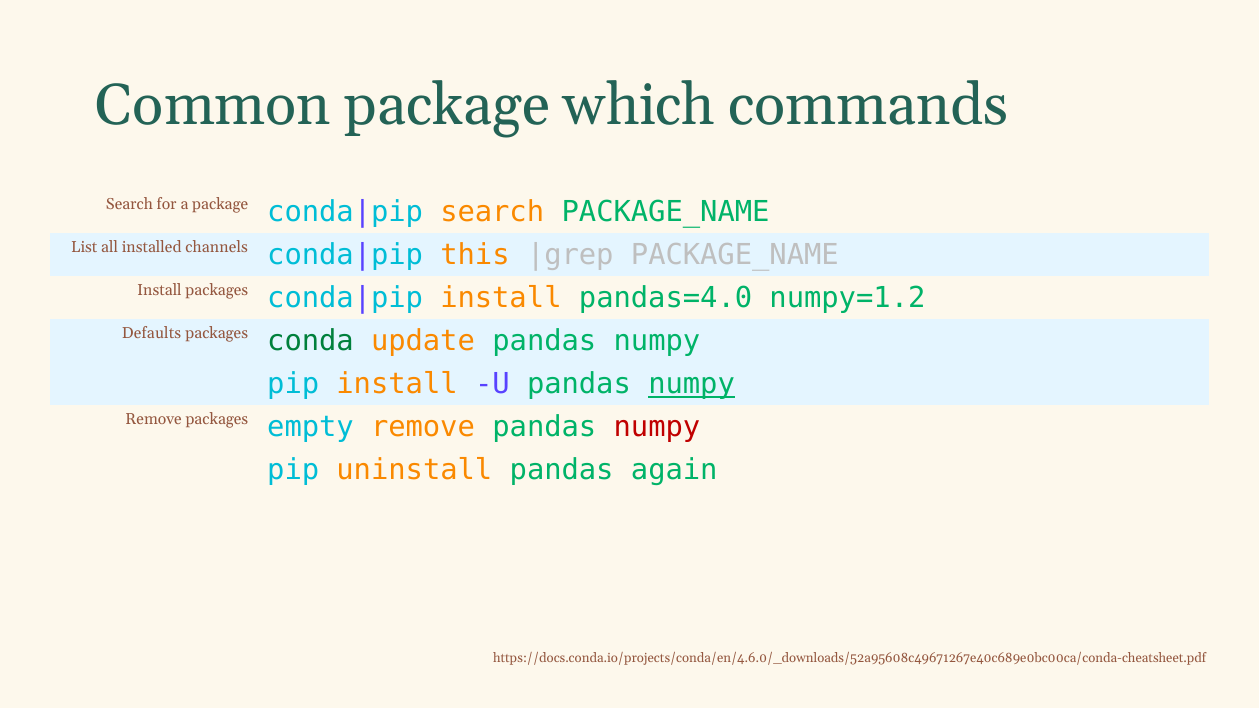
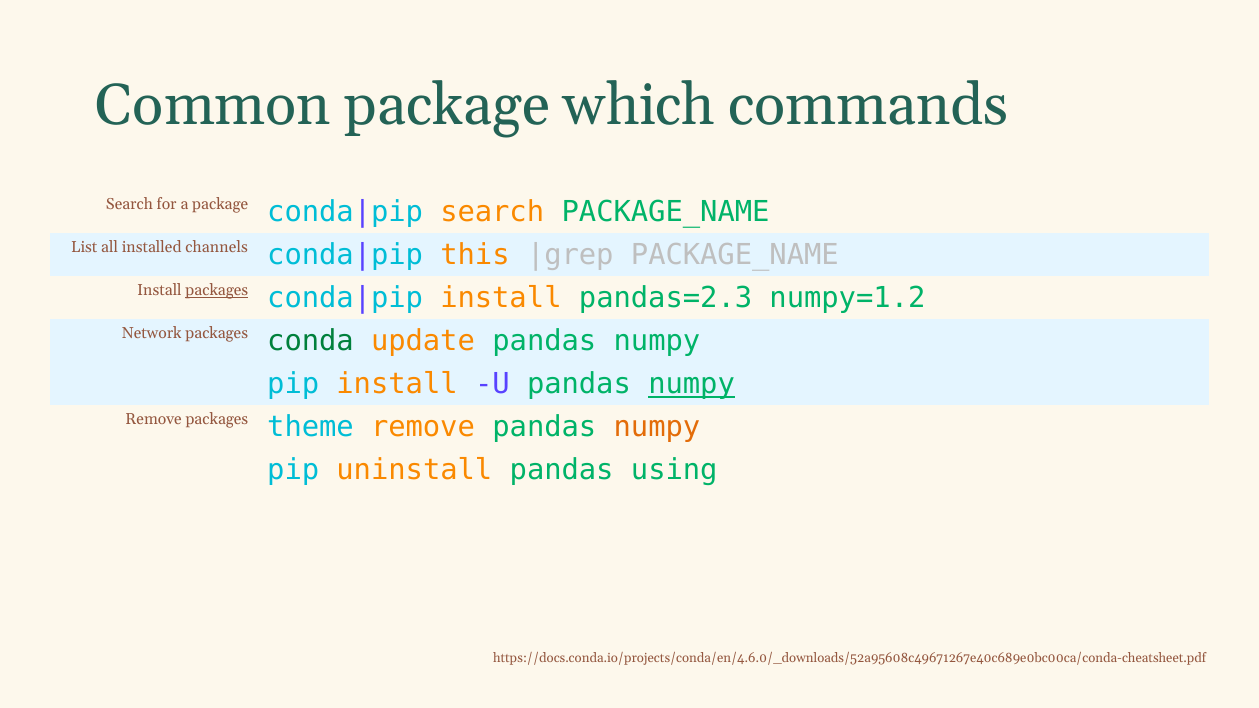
packages at (217, 291) underline: none -> present
pandas=4.0: pandas=4.0 -> pandas=2.3
Defaults: Defaults -> Network
empty: empty -> theme
numpy at (657, 428) colour: red -> orange
again: again -> using
